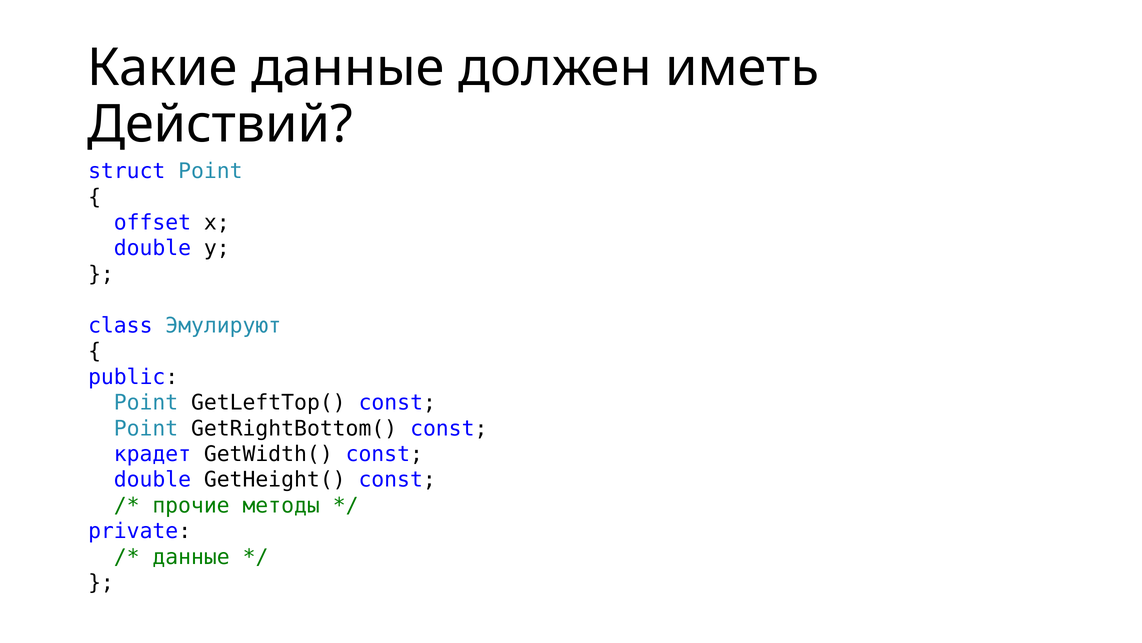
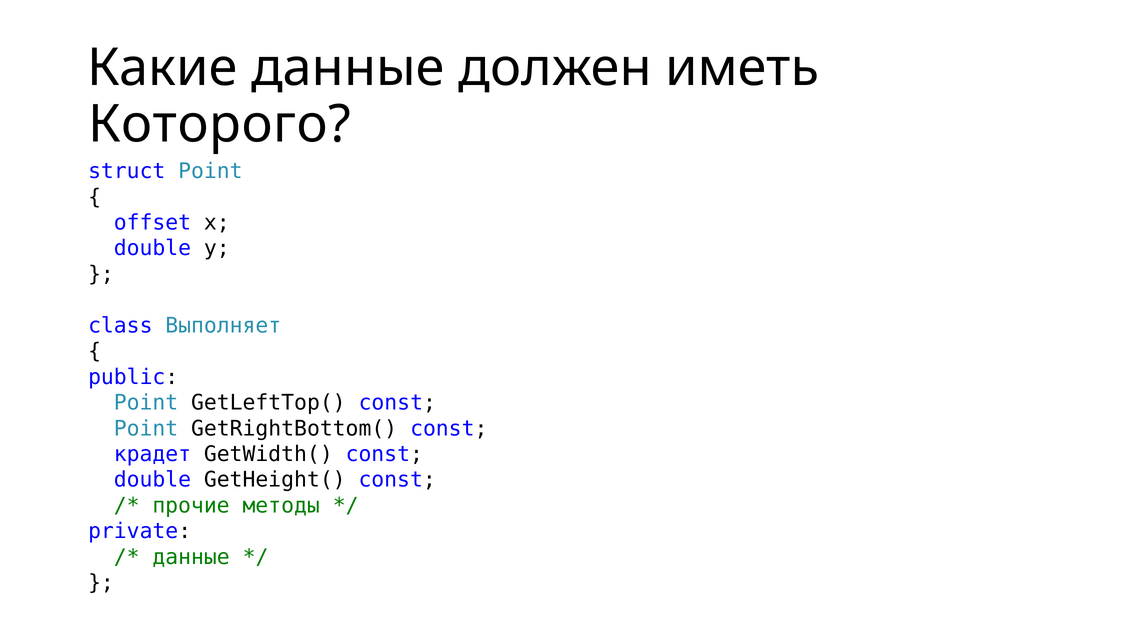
Действий: Действий -> Которого
Эмулируют: Эмулируют -> Выполняет
